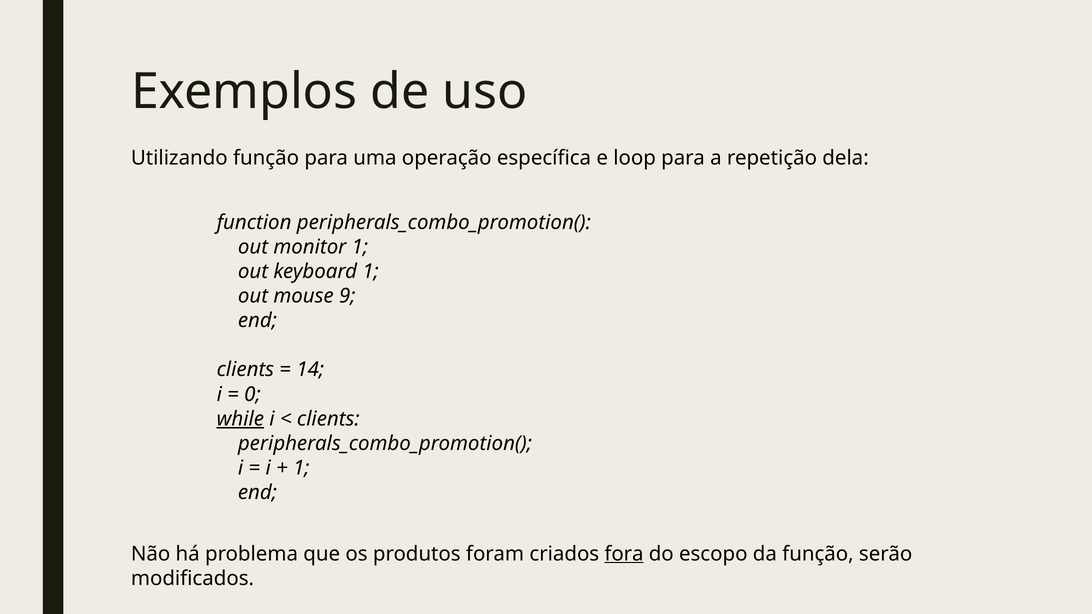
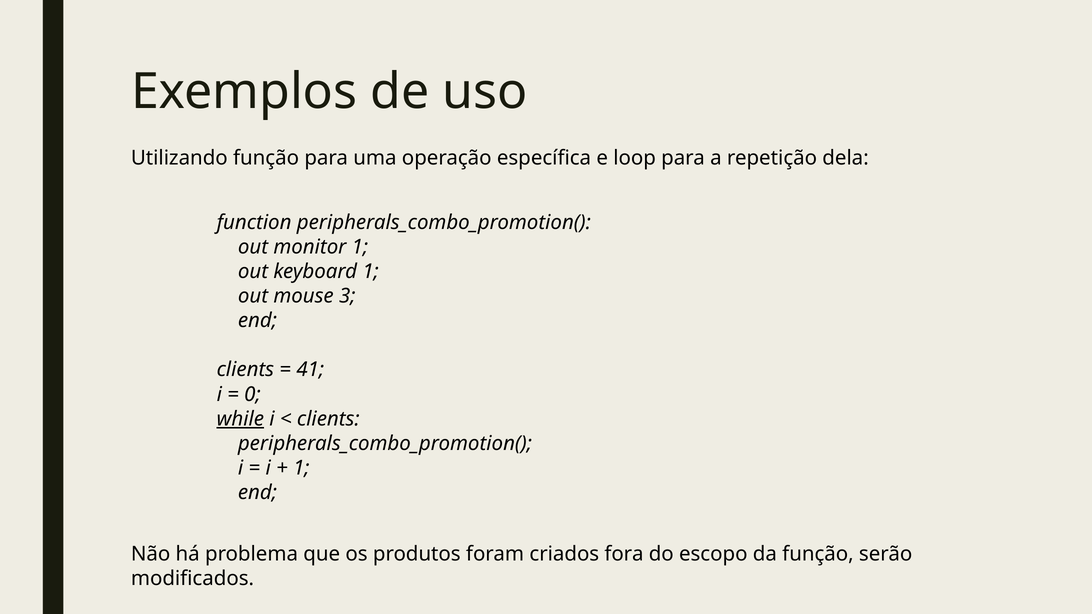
9: 9 -> 3
14: 14 -> 41
fora underline: present -> none
